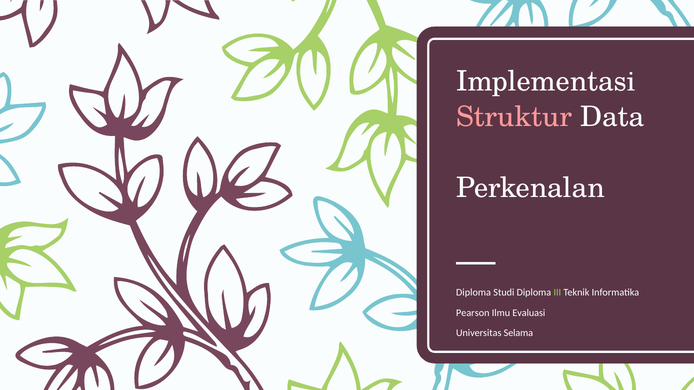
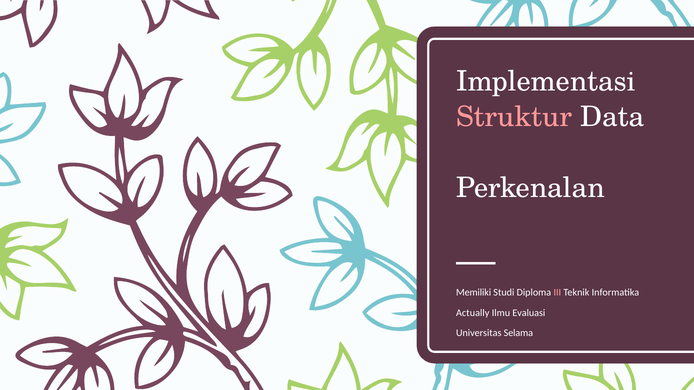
Diploma at (474, 293): Diploma -> Memiliki
III colour: light green -> pink
Pearson: Pearson -> Actually
